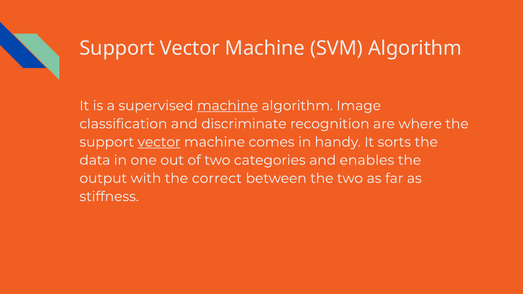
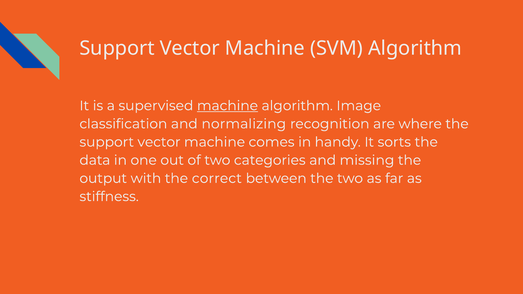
discriminate: discriminate -> normalizing
vector at (159, 142) underline: present -> none
enables: enables -> missing
